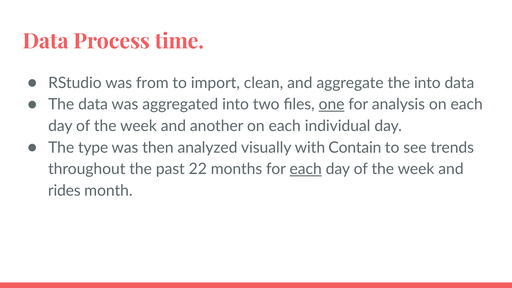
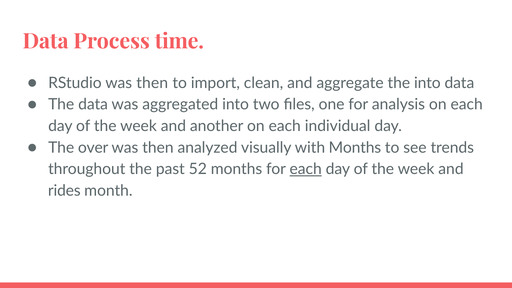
RStudio was from: from -> then
one underline: present -> none
type: type -> over
with Contain: Contain -> Months
22: 22 -> 52
